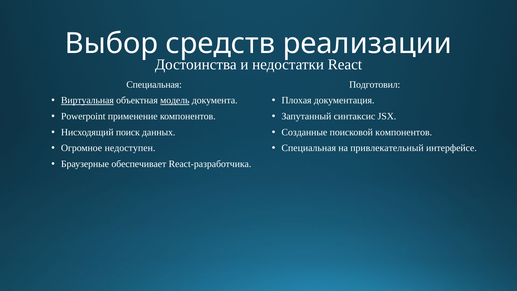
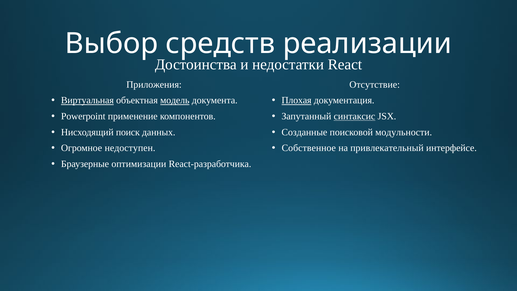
Специальная at (154, 85): Специальная -> Приложения
Подготовил: Подготовил -> Отсутствие
Плохая underline: none -> present
синтаксис underline: none -> present
поисковой компонентов: компонентов -> модульности
Специальная at (309, 148): Специальная -> Собственное
обеспечивает: обеспечивает -> оптимизации
